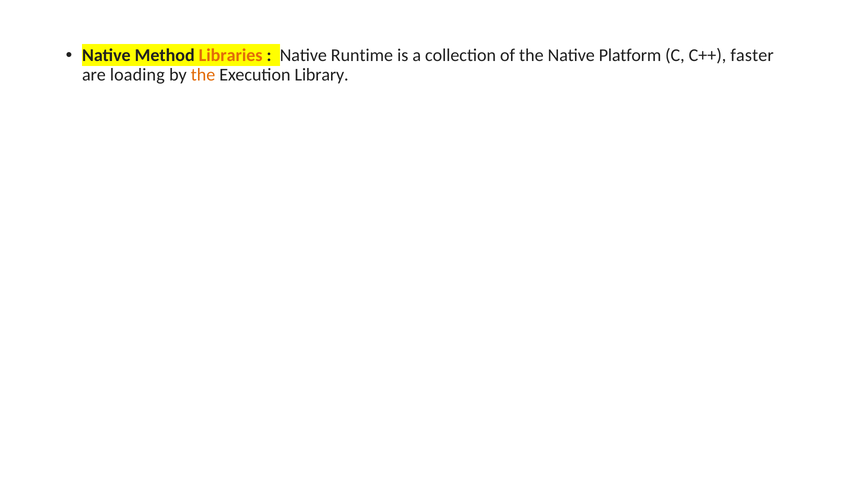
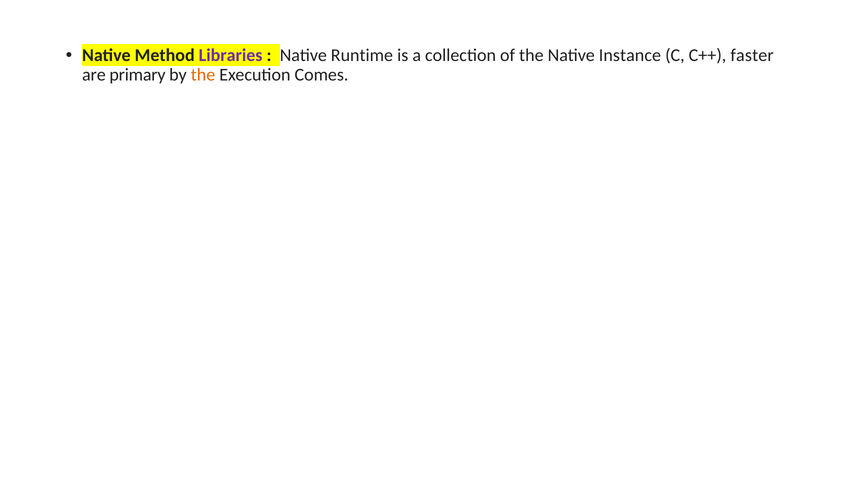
Libraries colour: orange -> purple
Platform: Platform -> Instance
loading: loading -> primary
Library: Library -> Comes
